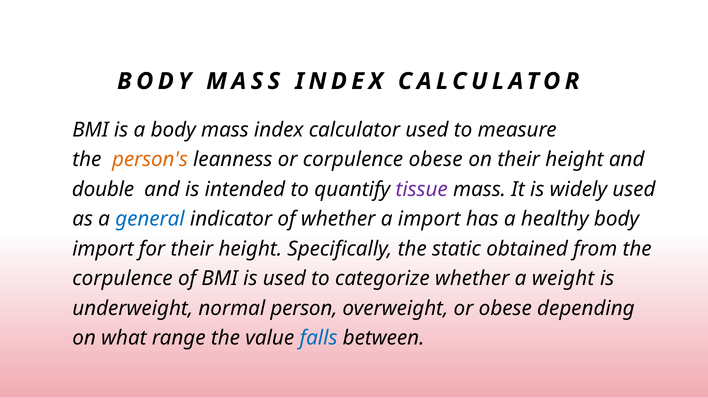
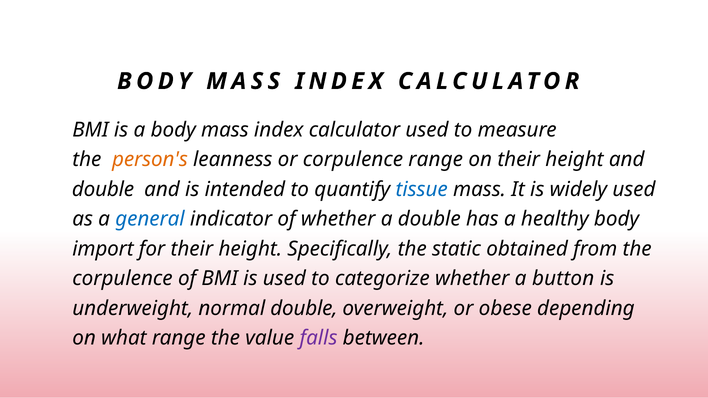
corpulence obese: obese -> range
tissue colour: purple -> blue
a import: import -> double
weight: weight -> button
normal person: person -> double
falls colour: blue -> purple
